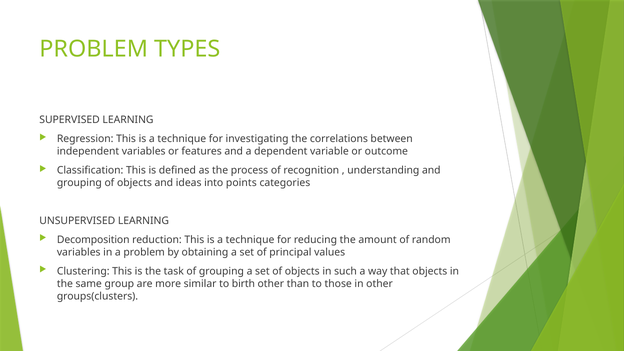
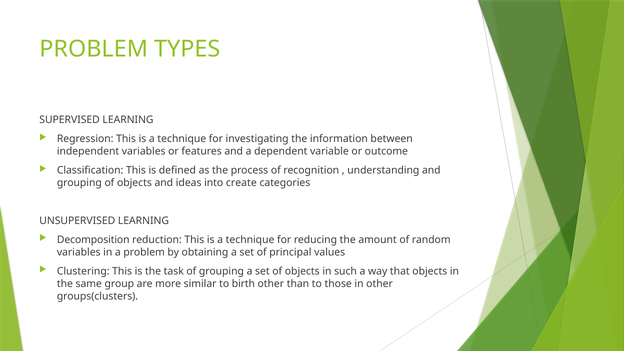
correlations: correlations -> information
points: points -> create
